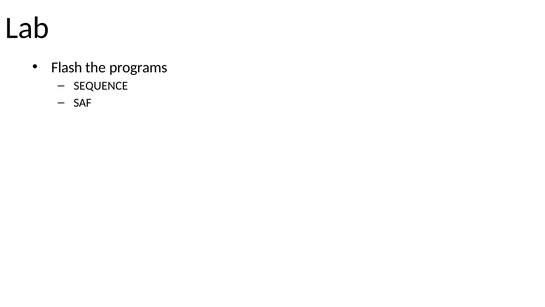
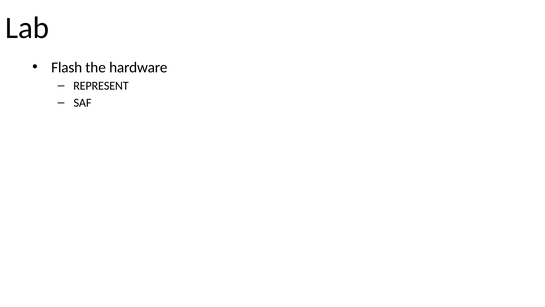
programs: programs -> hardware
SEQUENCE: SEQUENCE -> REPRESENT
